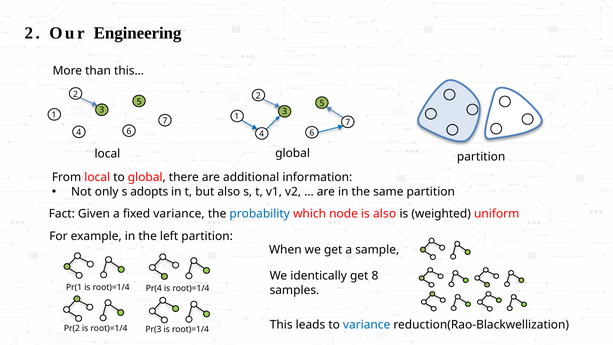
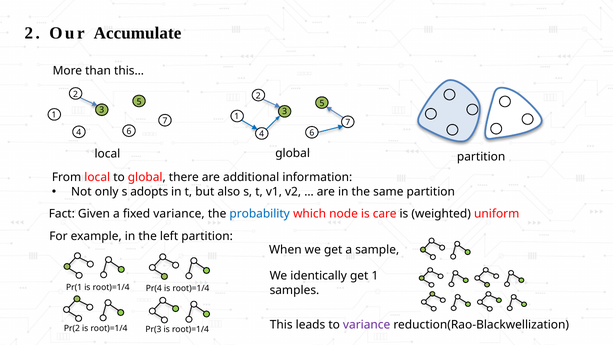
Engineering: Engineering -> Accumulate
is also: also -> care
get 8: 8 -> 1
variance at (367, 324) colour: blue -> purple
